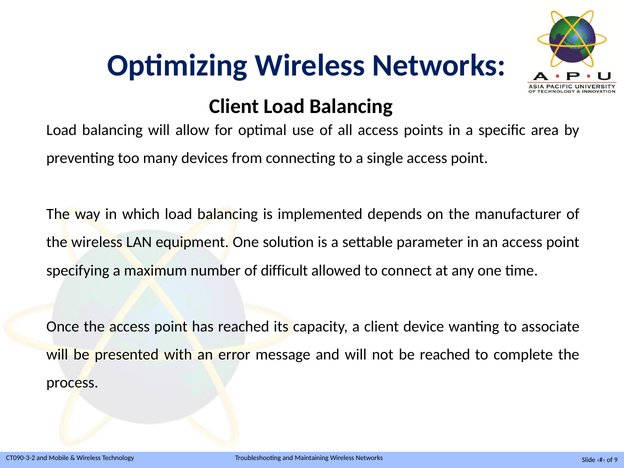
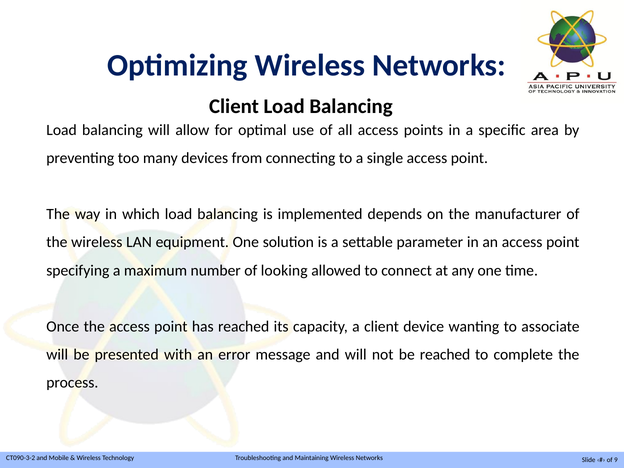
difficult: difficult -> looking
